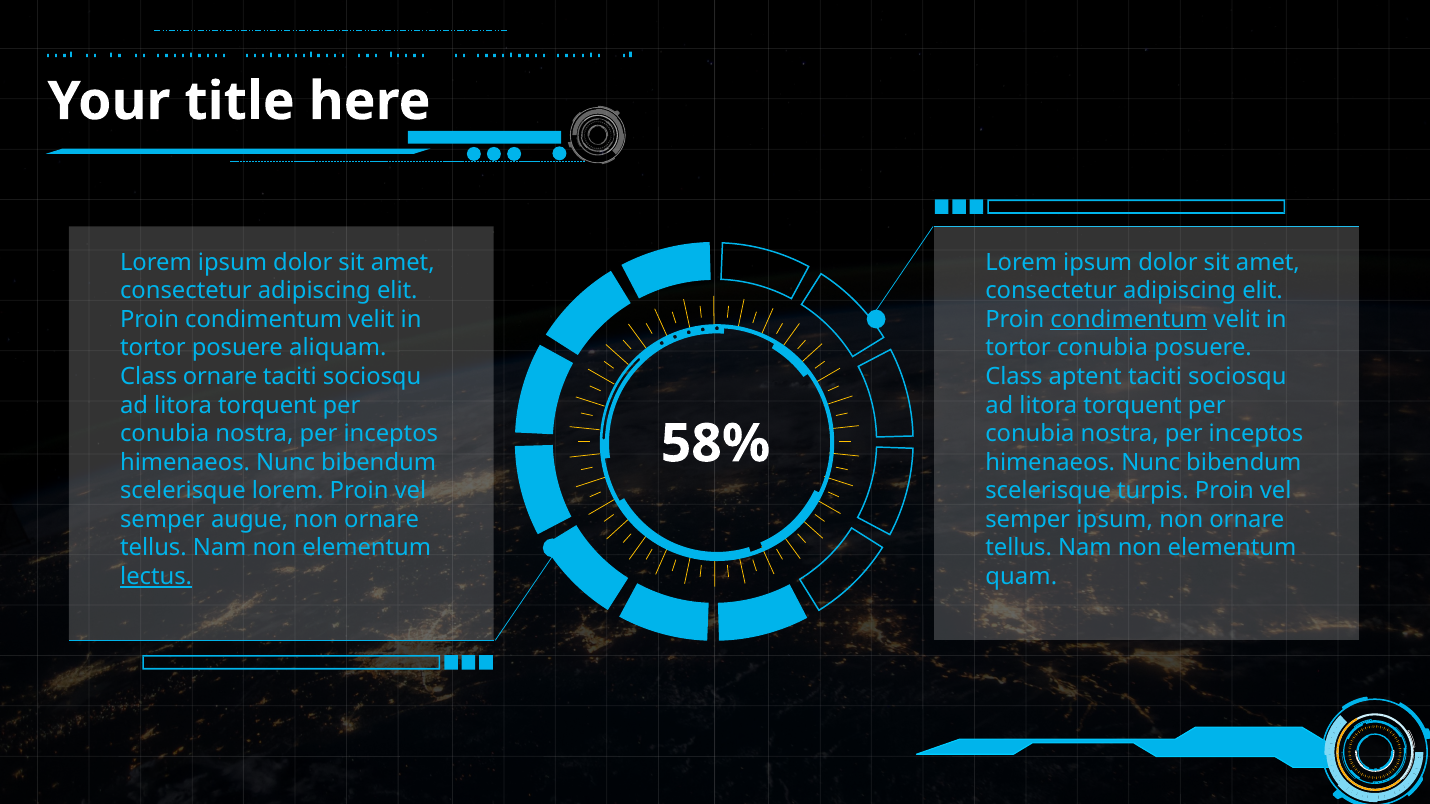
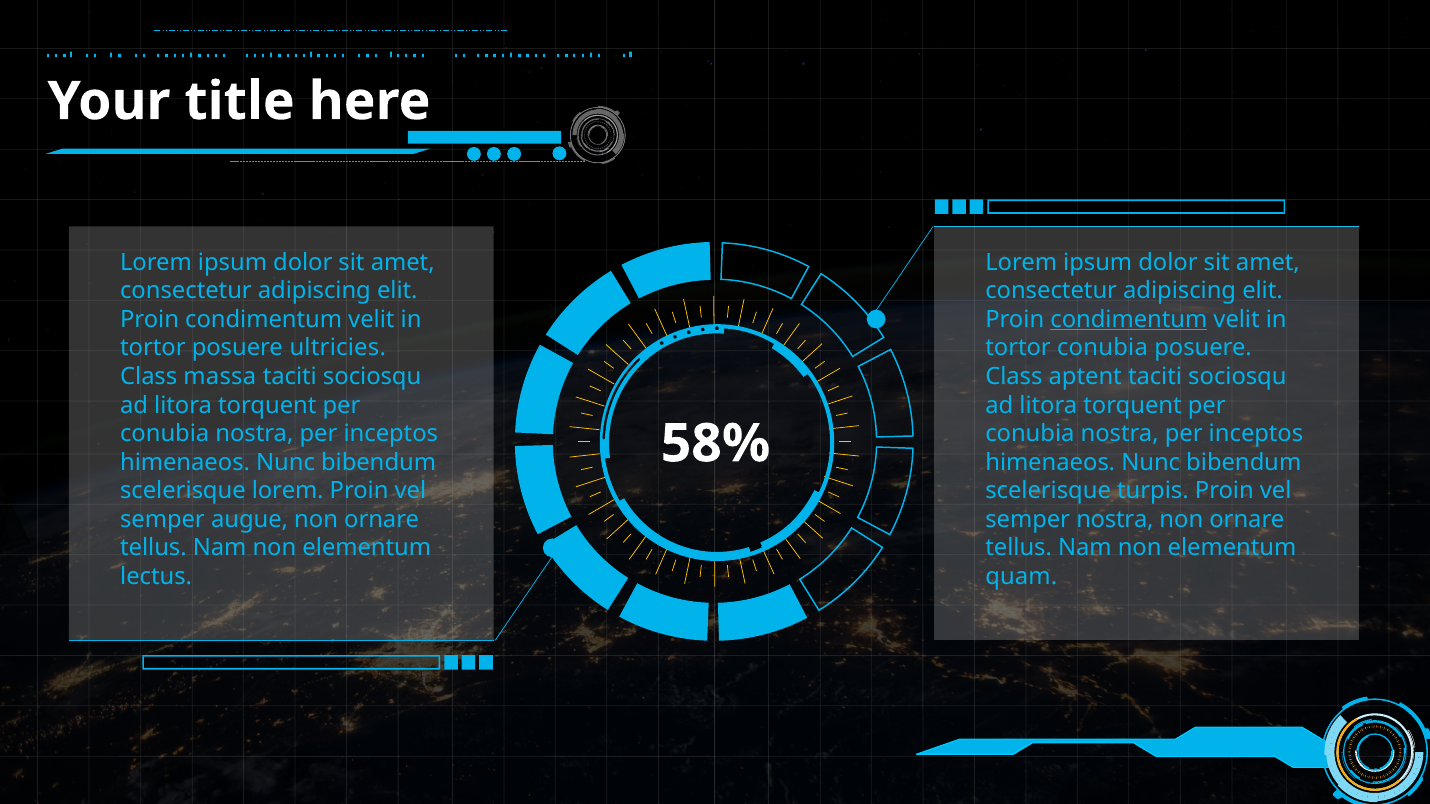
aliquam: aliquam -> ultricies
Class ornare: ornare -> massa
semper ipsum: ipsum -> nostra
lectus underline: present -> none
